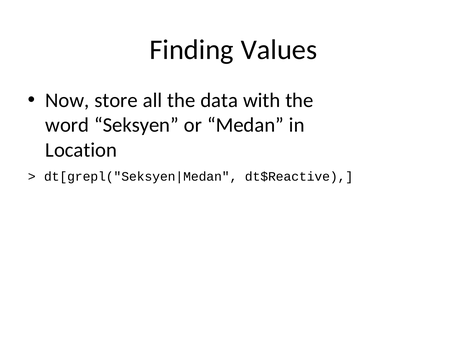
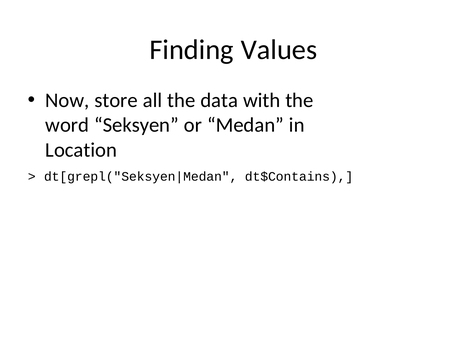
dt$Reactive: dt$Reactive -> dt$Contains
